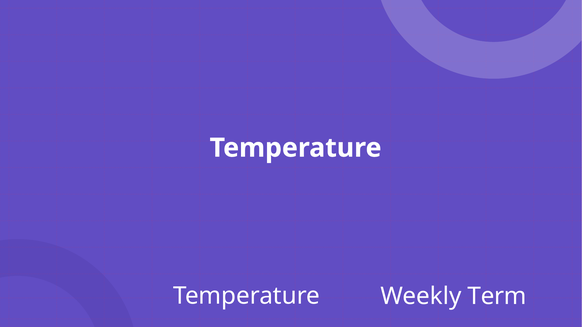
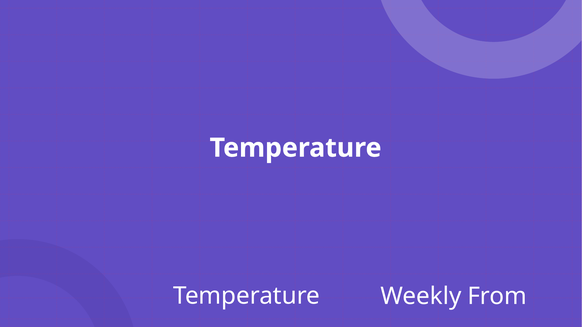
Term: Term -> From
